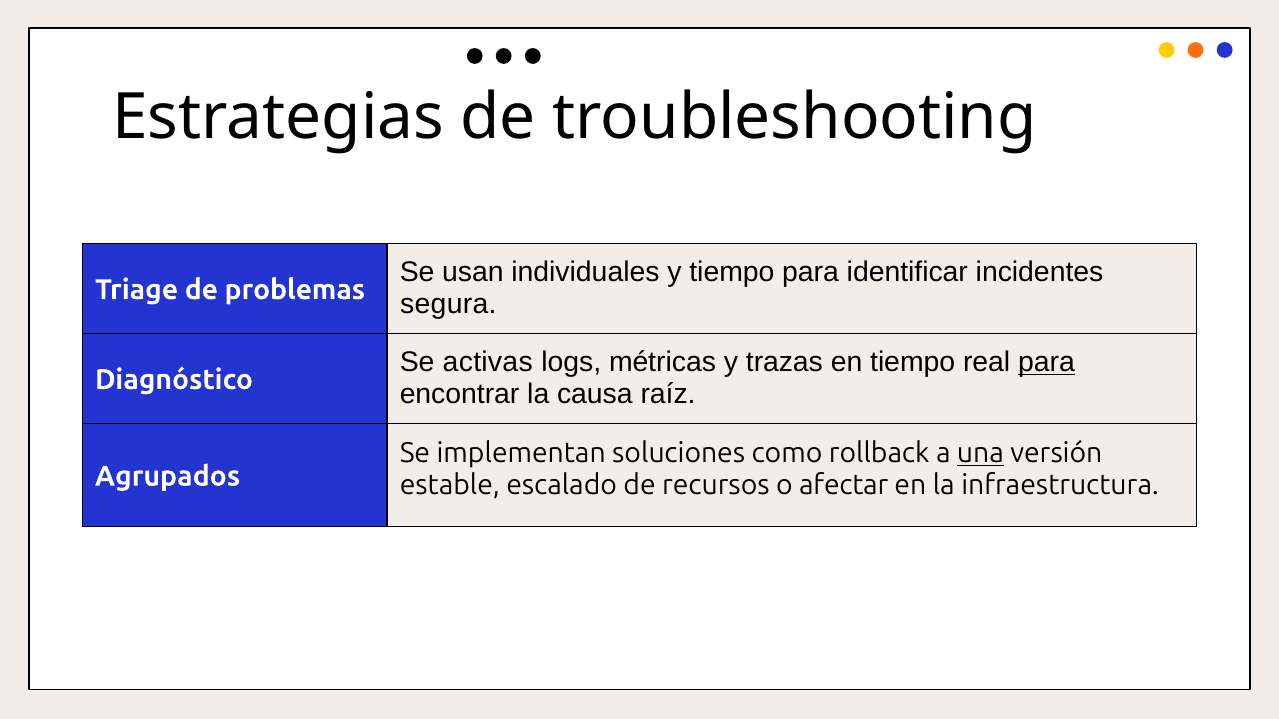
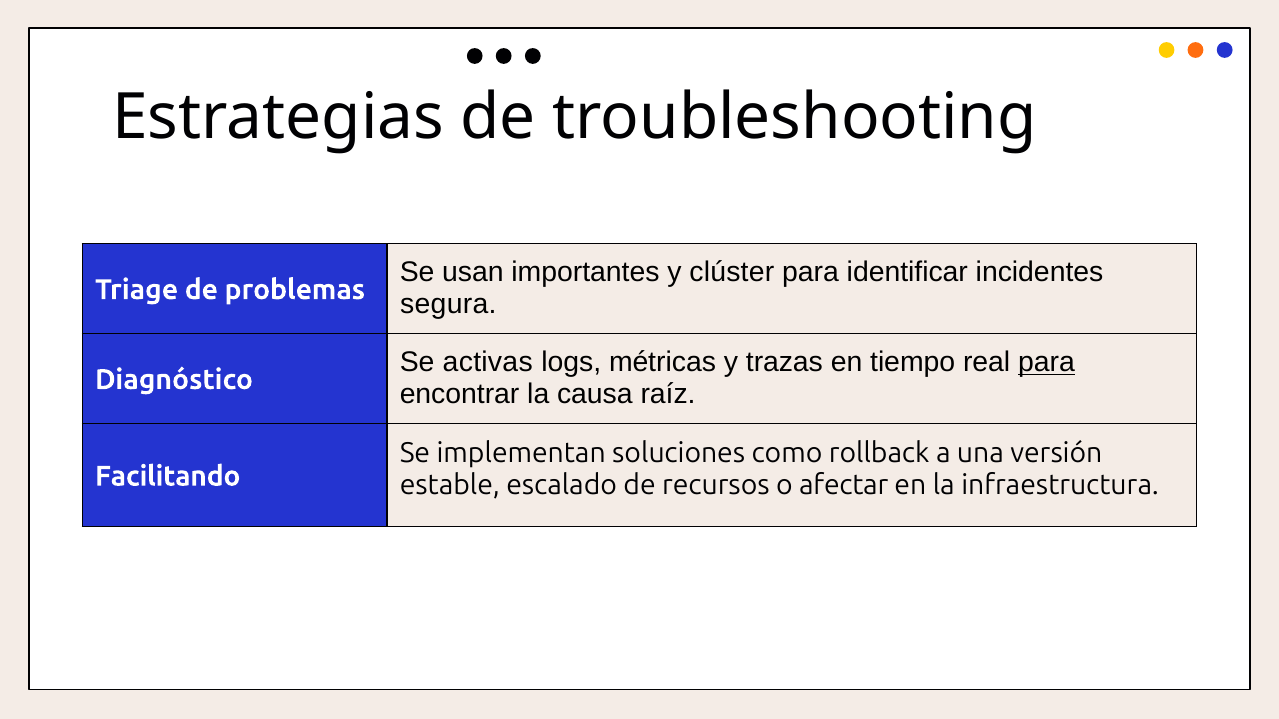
individuales: individuales -> importantes
y tiempo: tiempo -> clúster
una underline: present -> none
Agrupados: Agrupados -> Facilitando
